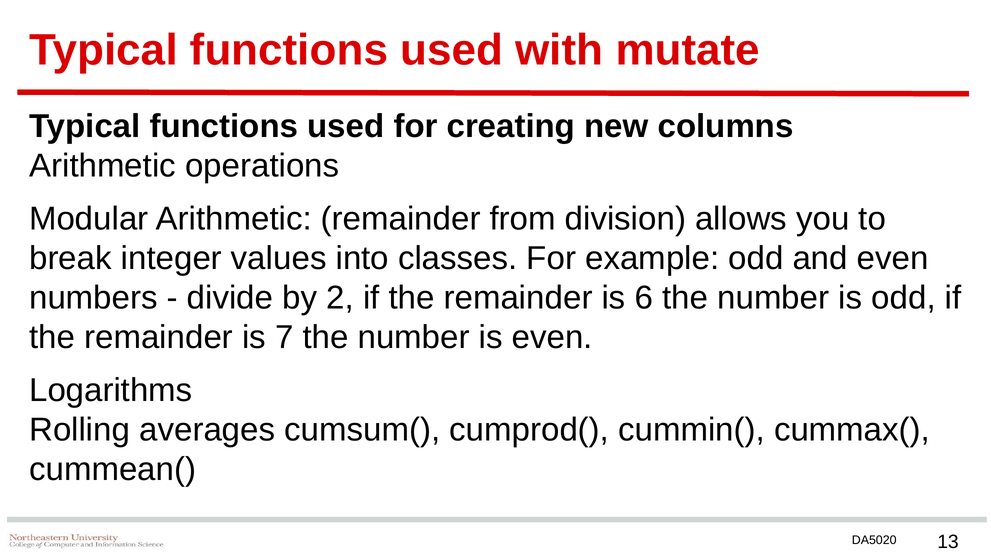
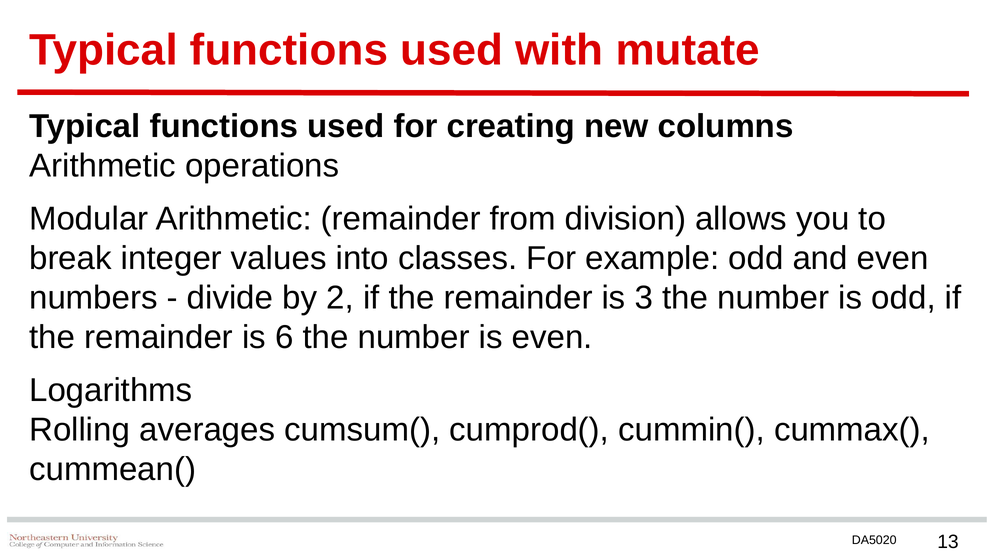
6: 6 -> 3
7: 7 -> 6
